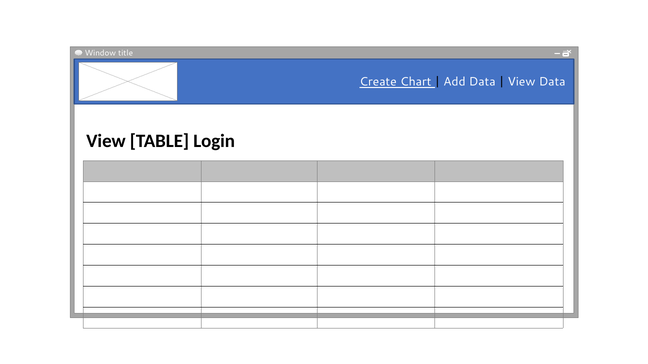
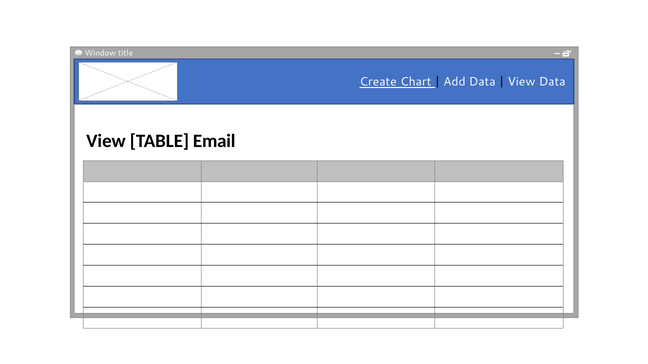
Login: Login -> Email
